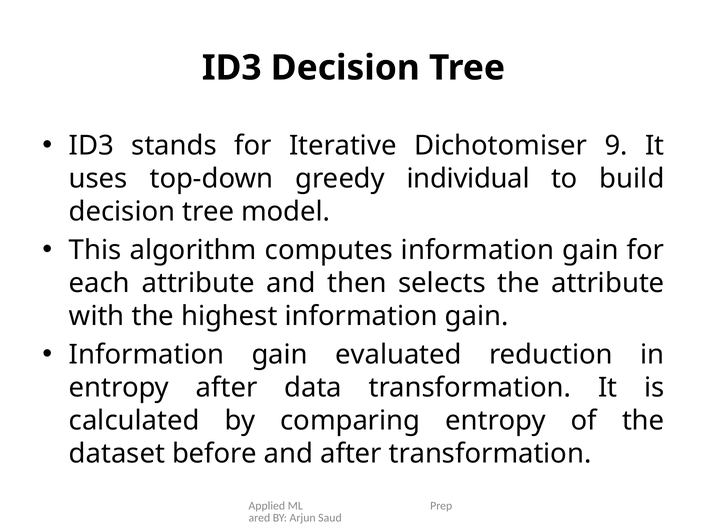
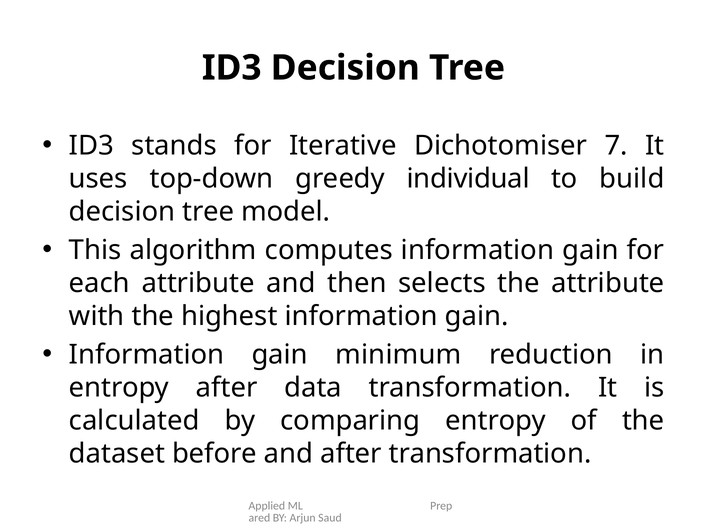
9: 9 -> 7
evaluated: evaluated -> minimum
